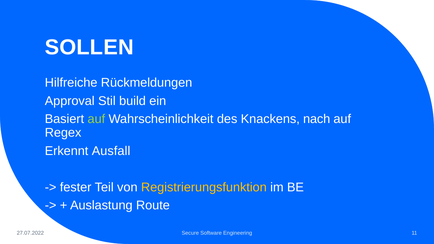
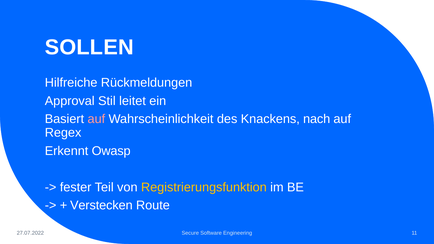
build: build -> leitet
auf at (96, 119) colour: light green -> pink
Ausfall: Ausfall -> Owasp
Auslastung: Auslastung -> Verstecken
